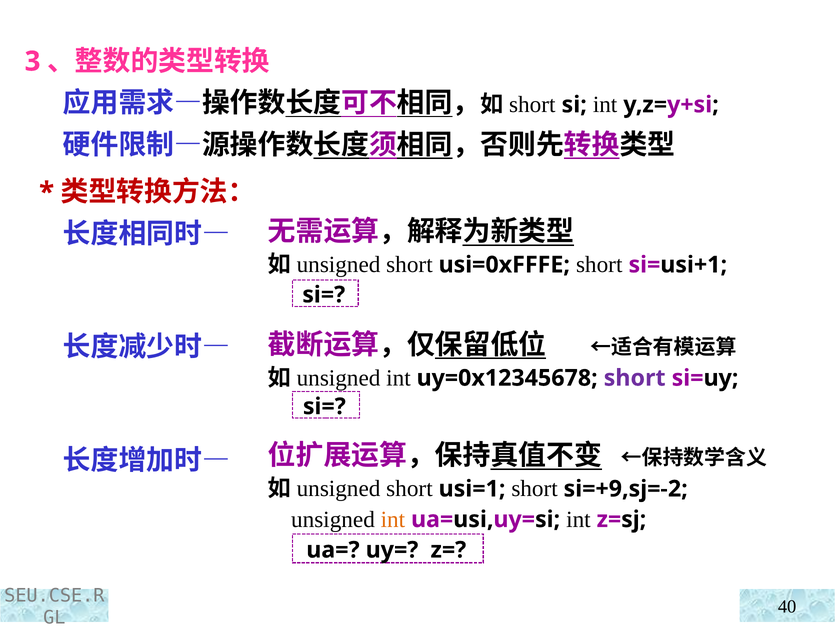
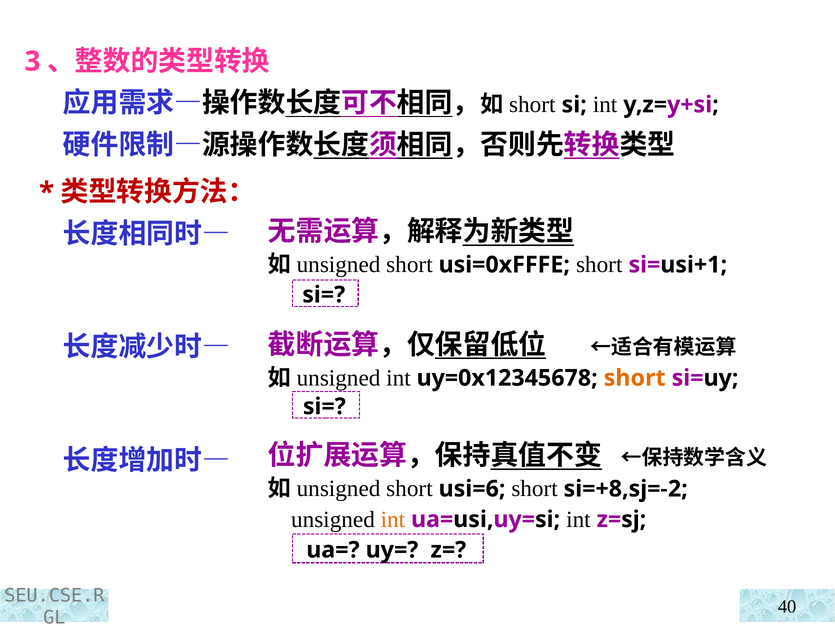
short at (635, 378) colour: purple -> orange
usi=1: usi=1 -> usi=6
si=+9,sj=-2: si=+9,sj=-2 -> si=+8,sj=-2
